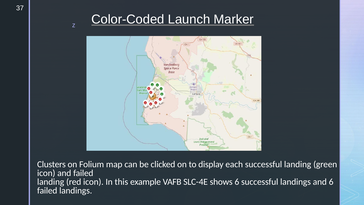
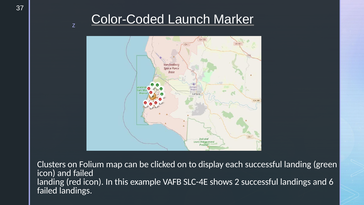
shows 6: 6 -> 2
